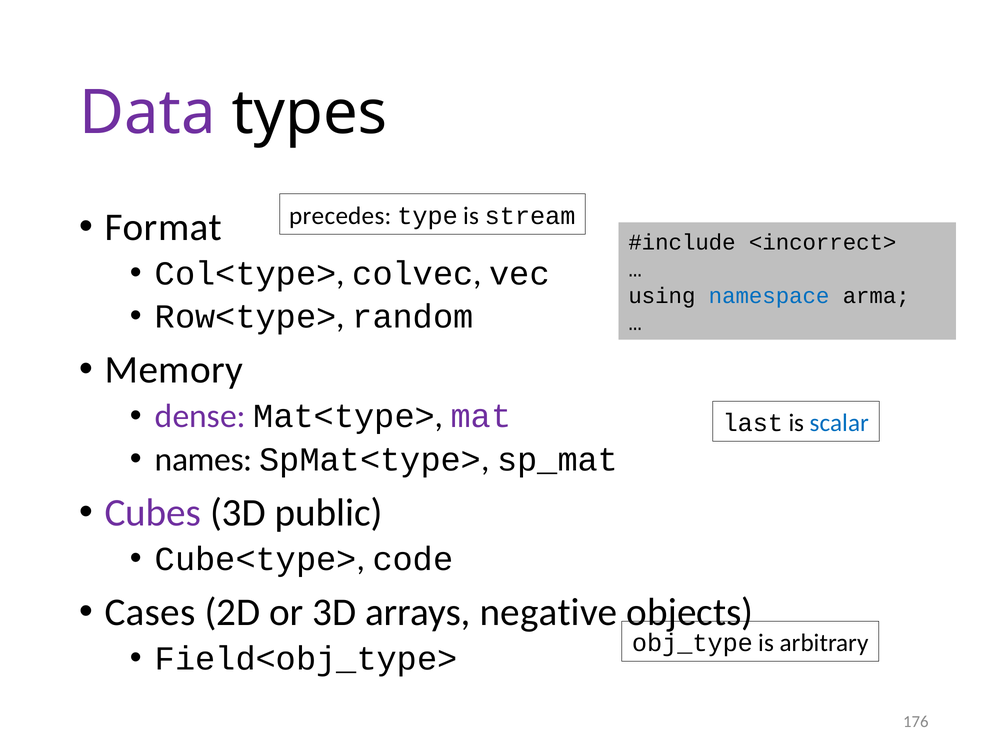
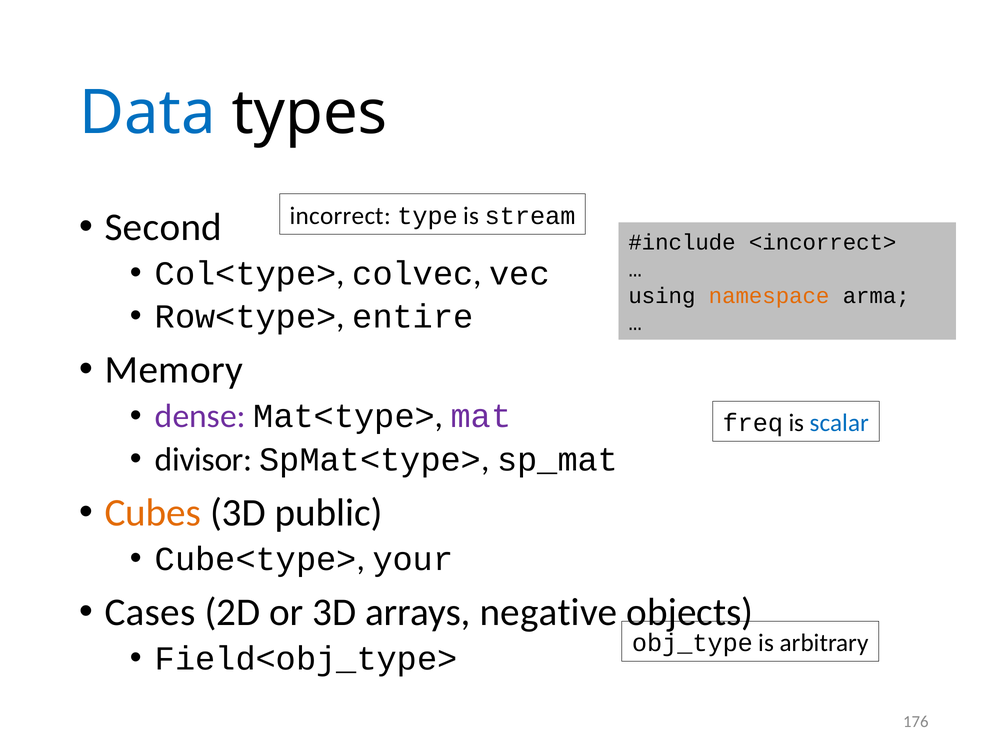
Data colour: purple -> blue
precedes: precedes -> incorrect
Format: Format -> Second
namespace colour: blue -> orange
random: random -> entire
last: last -> freq
names: names -> divisor
Cubes colour: purple -> orange
code: code -> your
